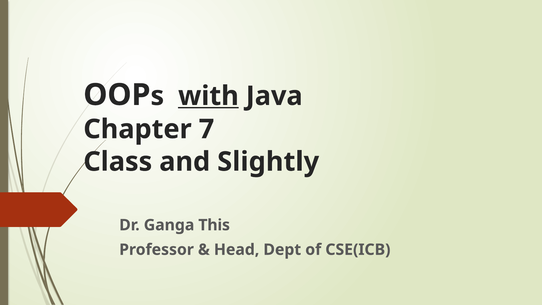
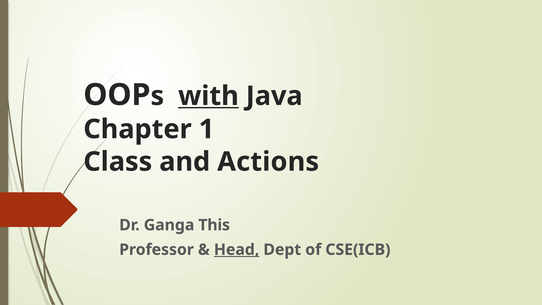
7: 7 -> 1
Slightly: Slightly -> Actions
Head underline: none -> present
